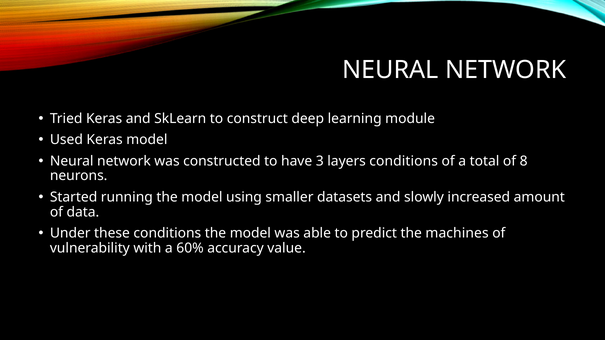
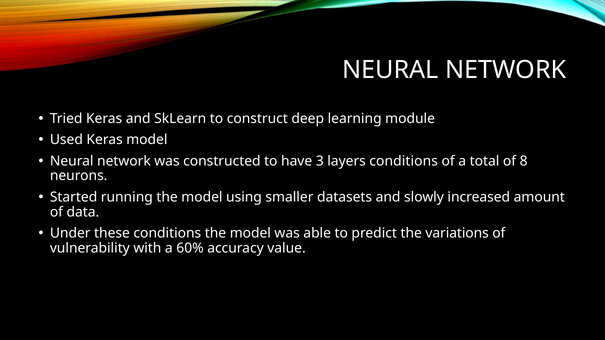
machines: machines -> variations
